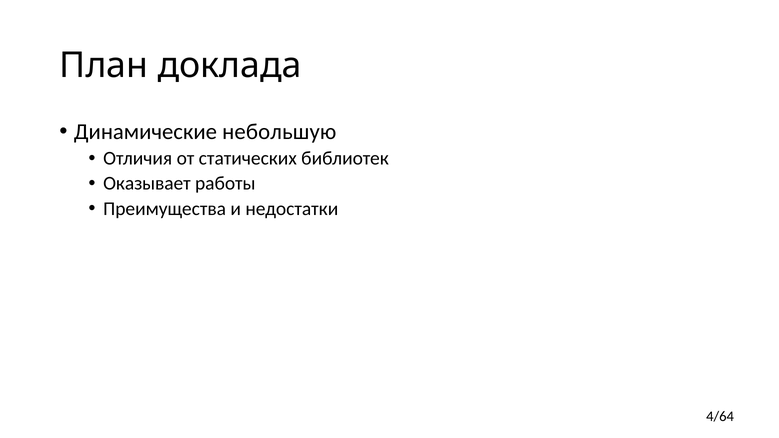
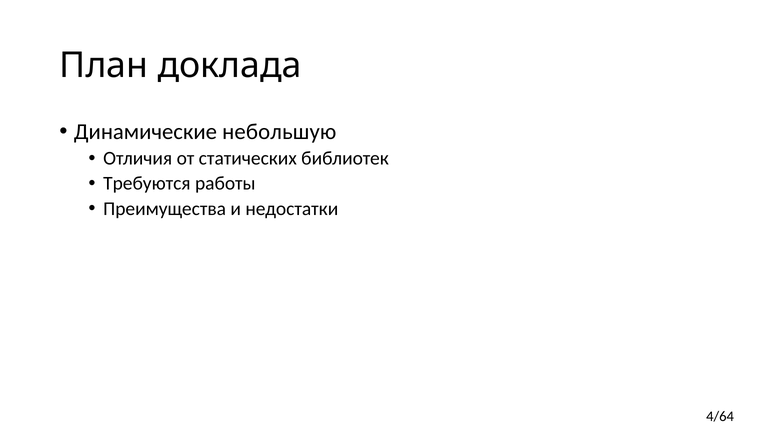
Оказывает: Оказывает -> Требуются
